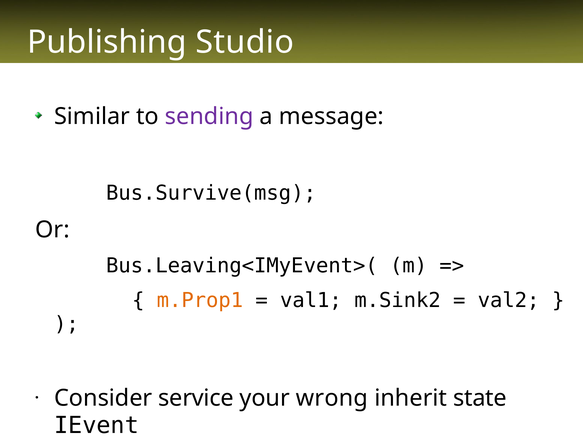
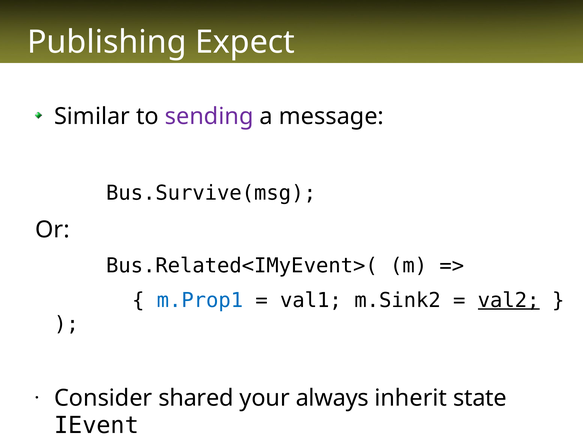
Studio: Studio -> Expect
Bus.Leaving<IMyEvent>(: Bus.Leaving<IMyEvent>( -> Bus.Related<IMyEvent>(
m.Prop1 colour: orange -> blue
val2 underline: none -> present
service: service -> shared
wrong: wrong -> always
